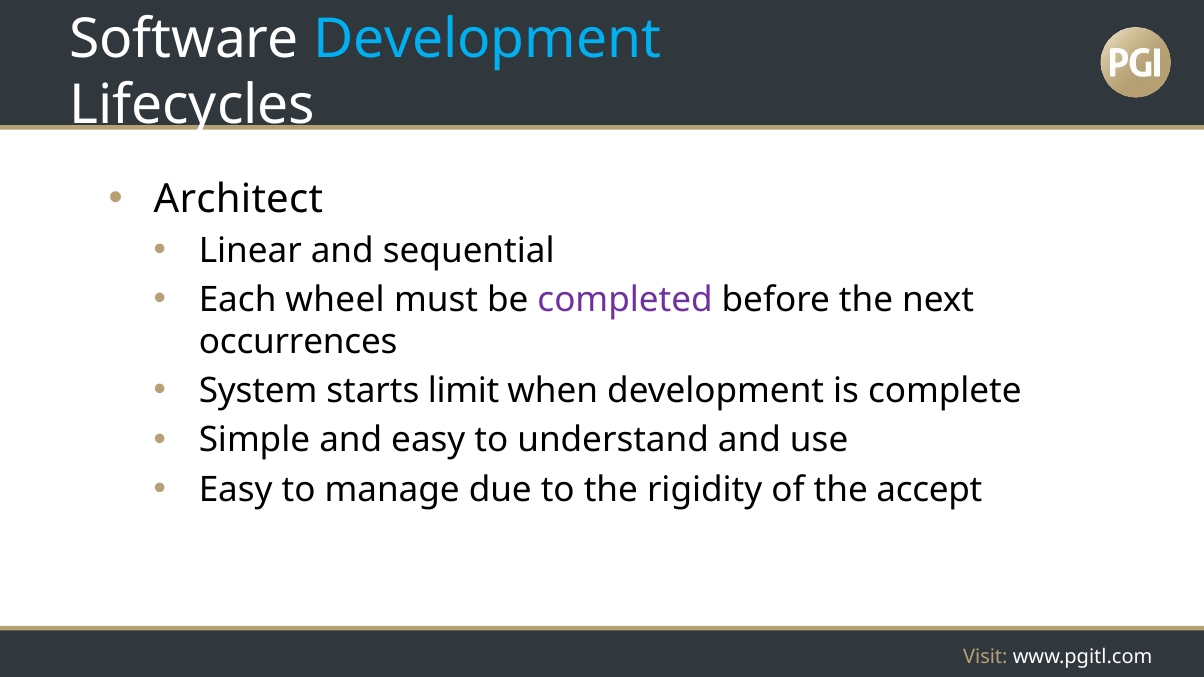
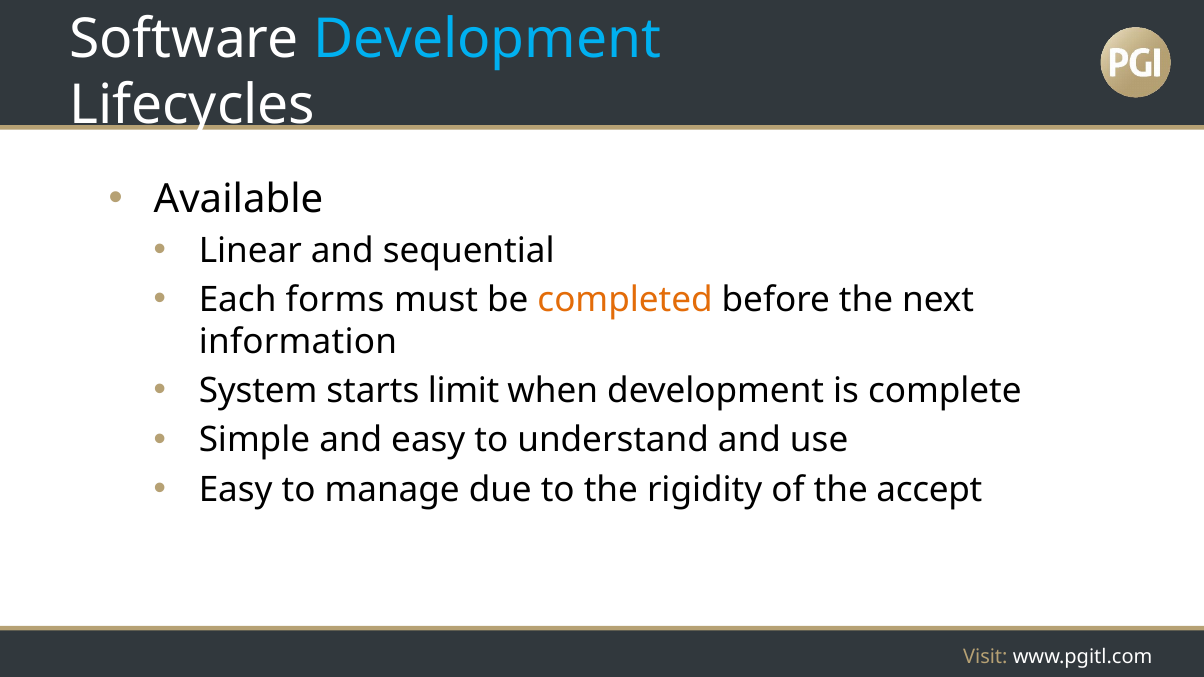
Architect: Architect -> Available
wheel: wheel -> forms
completed colour: purple -> orange
occurrences: occurrences -> information
